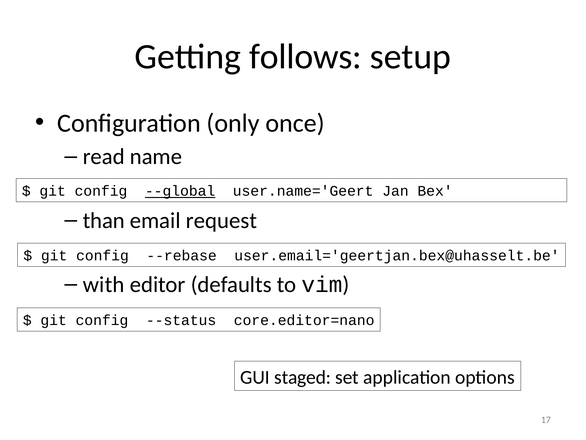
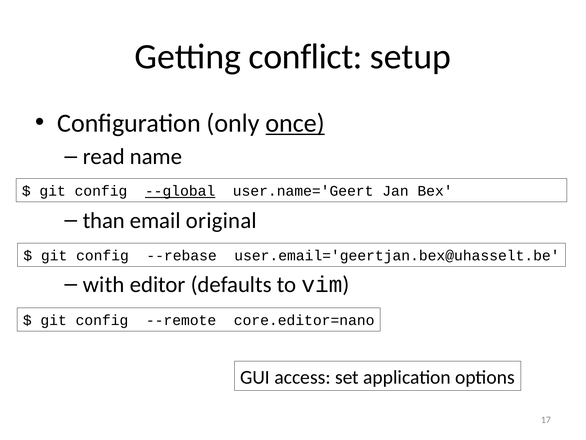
follows: follows -> conflict
once underline: none -> present
request: request -> original
--status: --status -> --remote
staged: staged -> access
